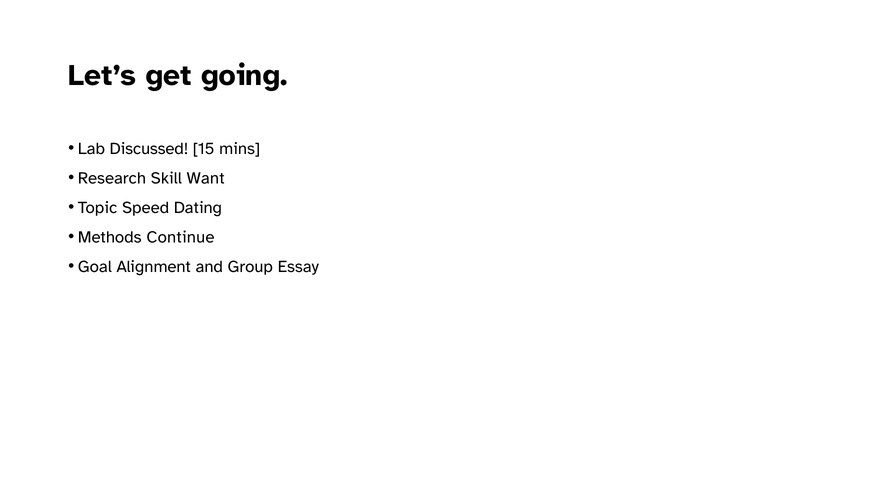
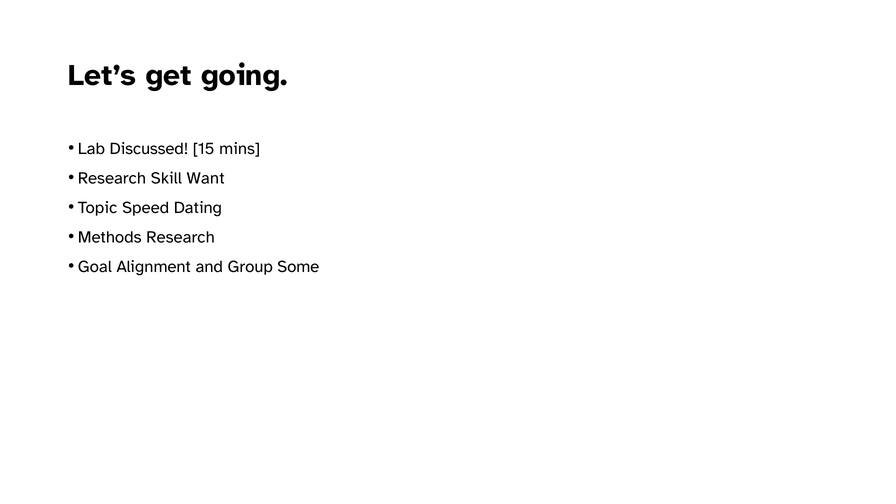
Methods Continue: Continue -> Research
Essay: Essay -> Some
